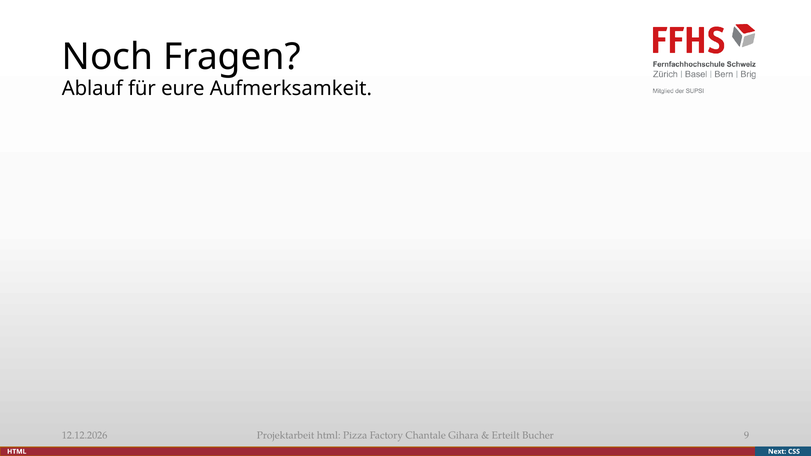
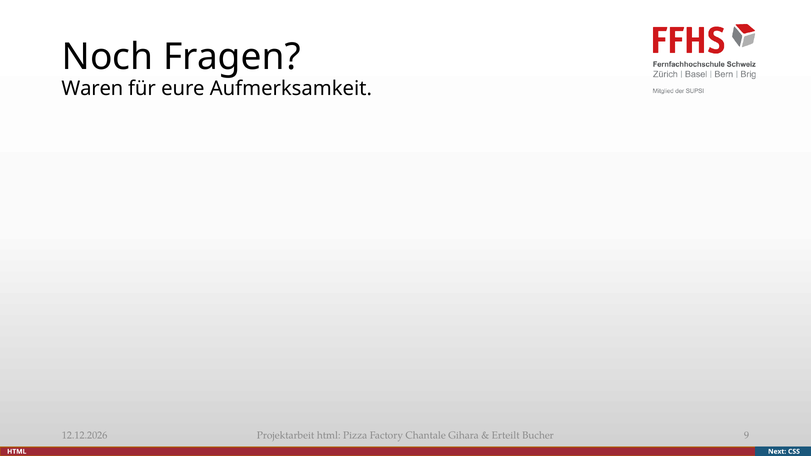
Ablauf: Ablauf -> Waren
